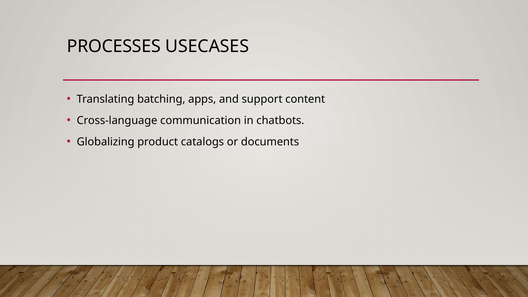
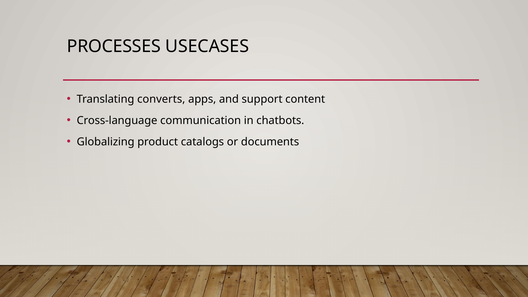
batching: batching -> converts
